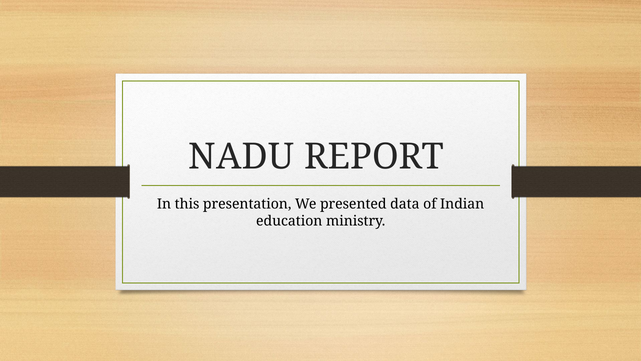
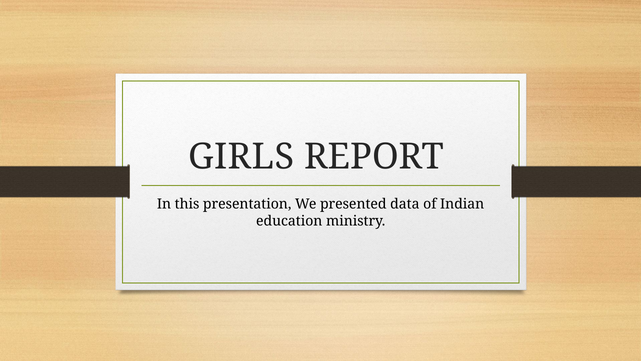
NADU: NADU -> GIRLS
